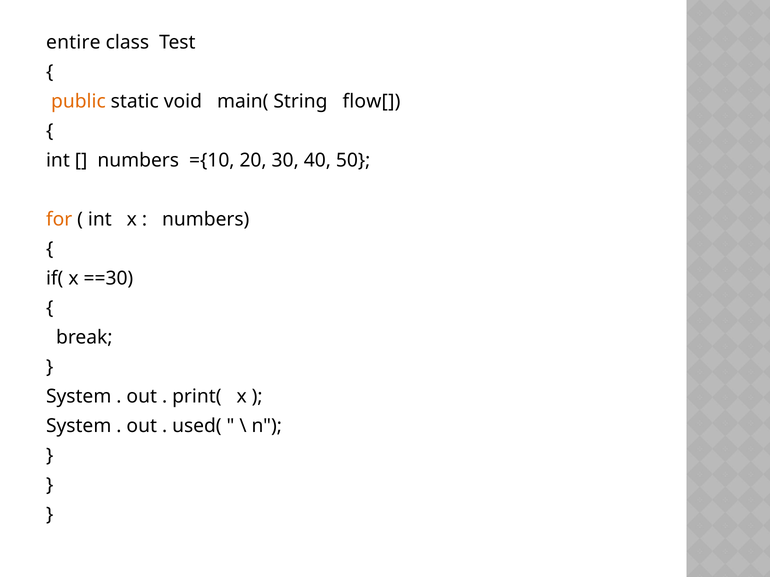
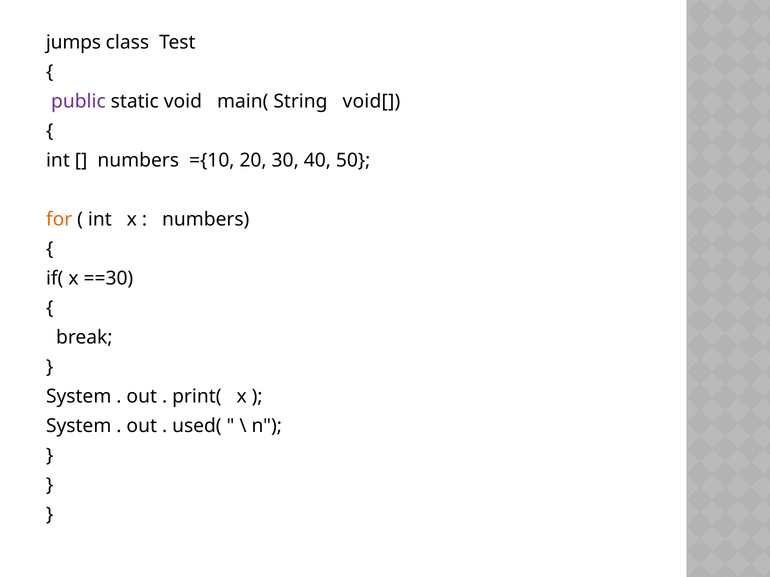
entire: entire -> jumps
public colour: orange -> purple
flow[: flow[ -> void[
